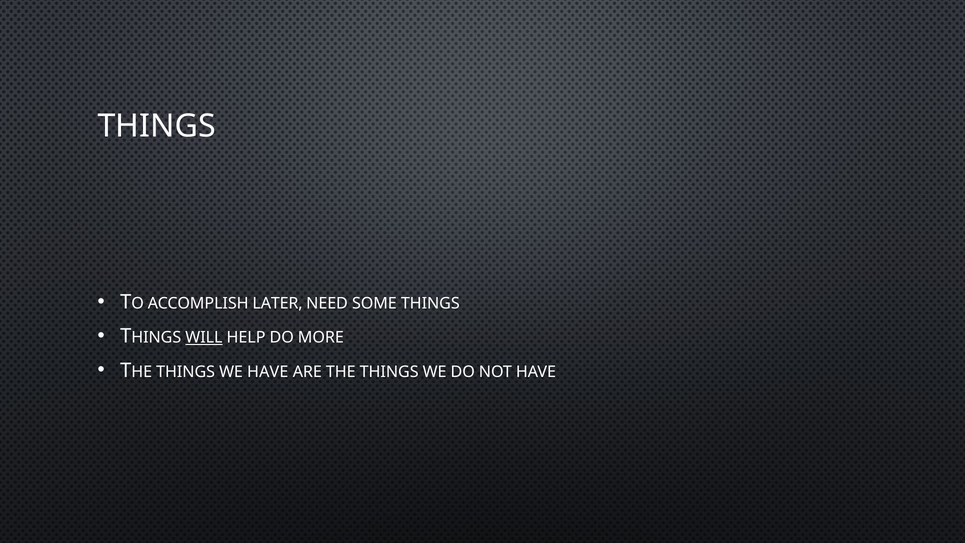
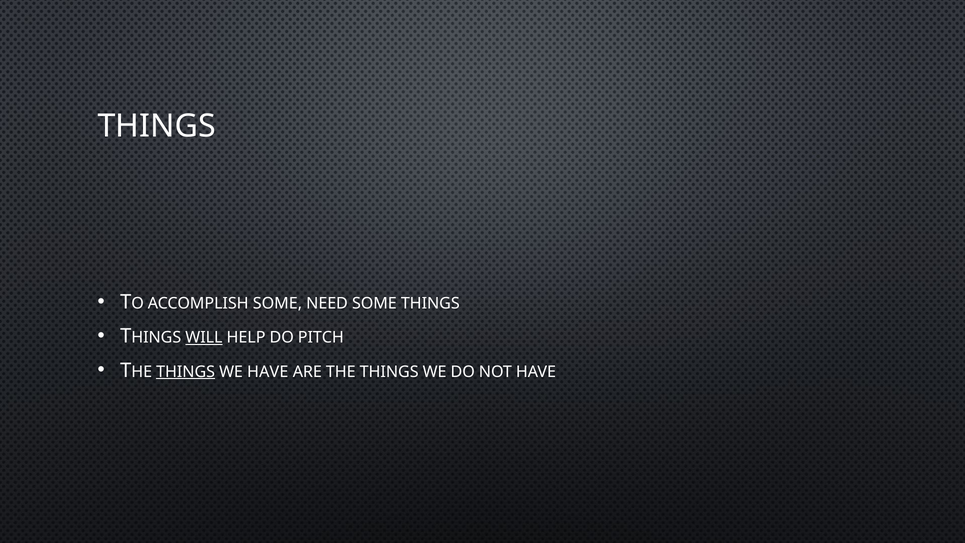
ACCOMPLISH LATER: LATER -> SOME
MORE: MORE -> PITCH
THINGS at (186, 372) underline: none -> present
